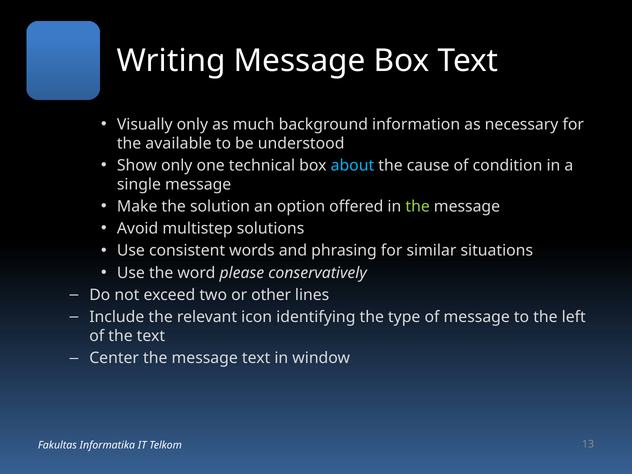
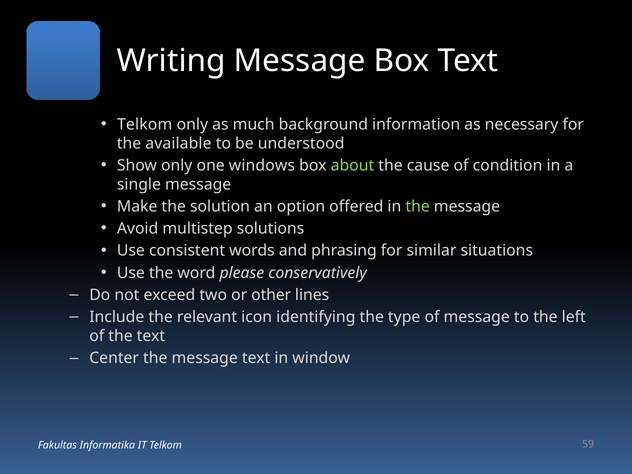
Visually at (145, 124): Visually -> Telkom
technical: technical -> windows
about colour: light blue -> light green
13: 13 -> 59
